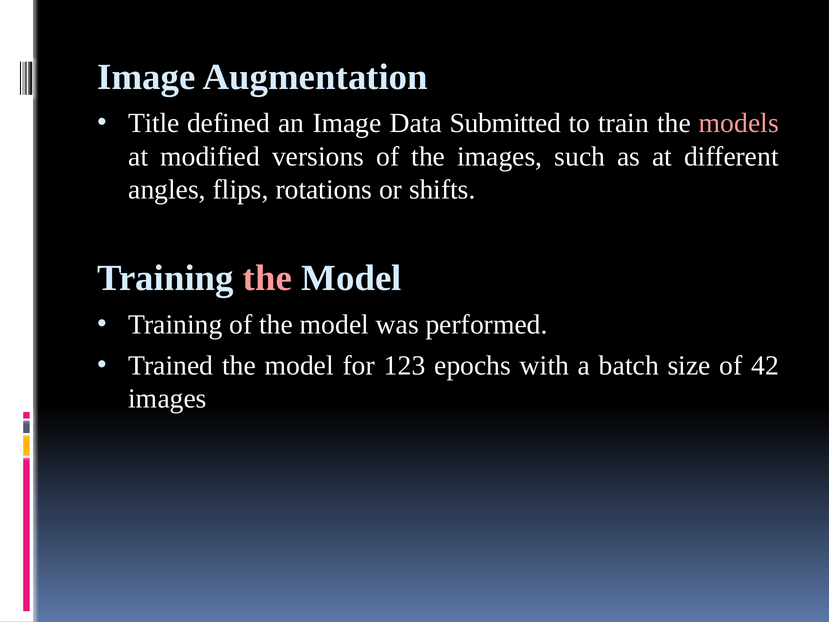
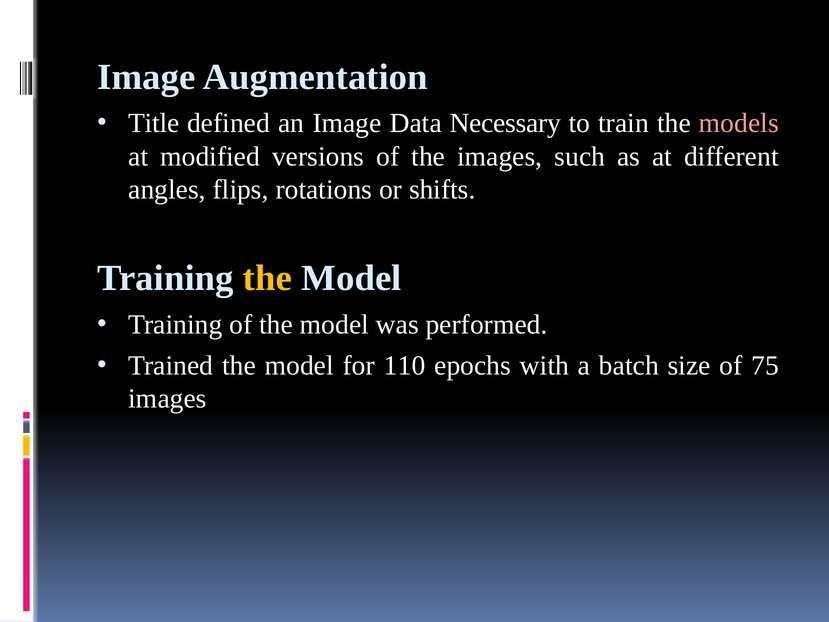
Submitted: Submitted -> Necessary
the at (268, 278) colour: pink -> yellow
123: 123 -> 110
42: 42 -> 75
